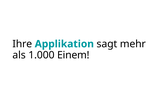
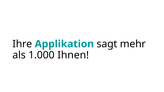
Einem: Einem -> Ihnen
